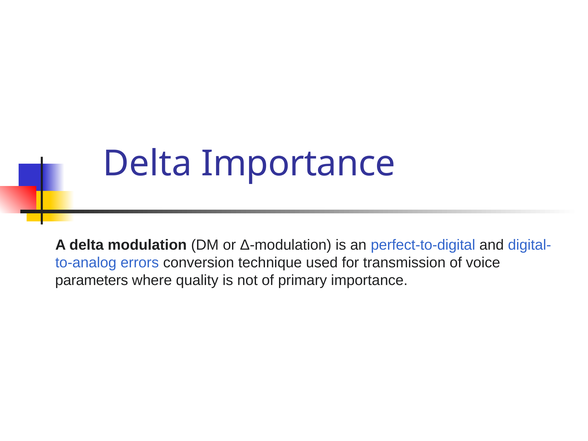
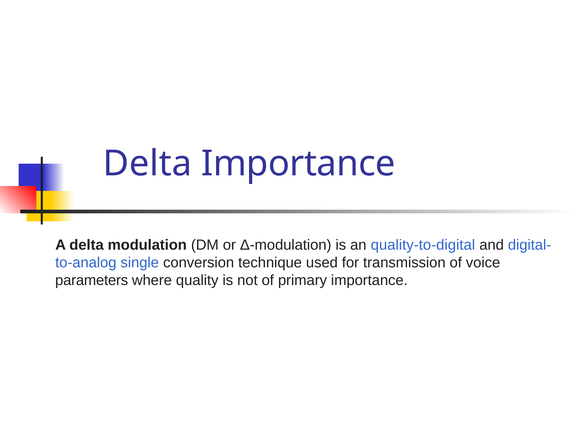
perfect-to-digital: perfect-to-digital -> quality-to-digital
errors: errors -> single
